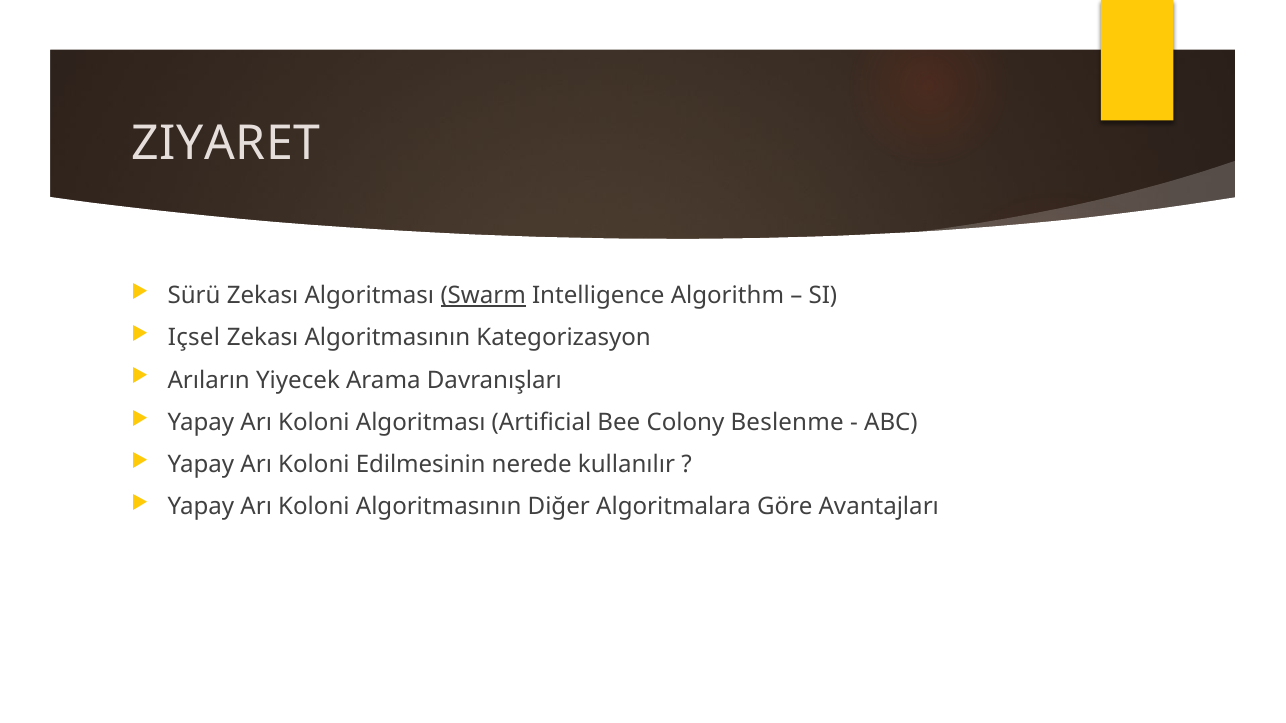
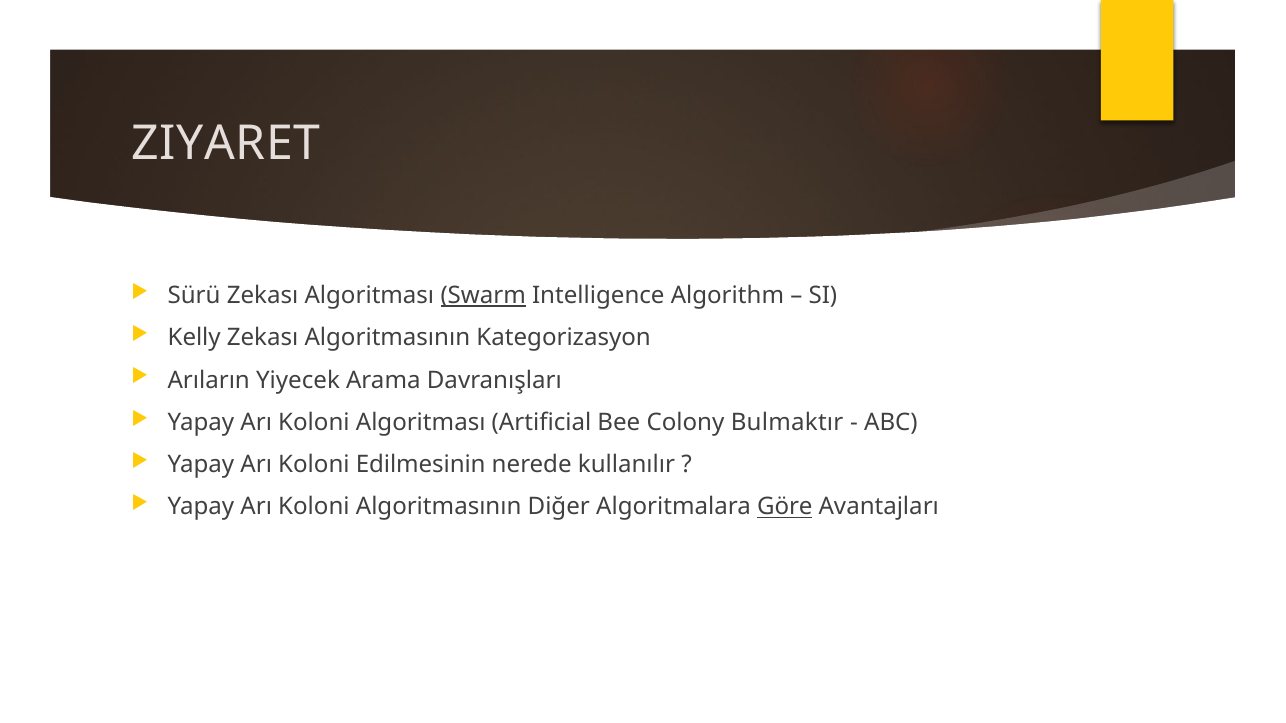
Içsel: Içsel -> Kelly
Beslenme: Beslenme -> Bulmaktır
Göre underline: none -> present
